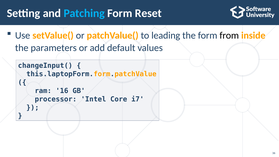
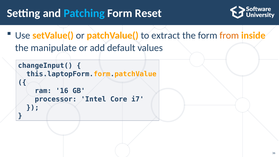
leading: leading -> extract
from colour: black -> orange
parameters: parameters -> manipulate
